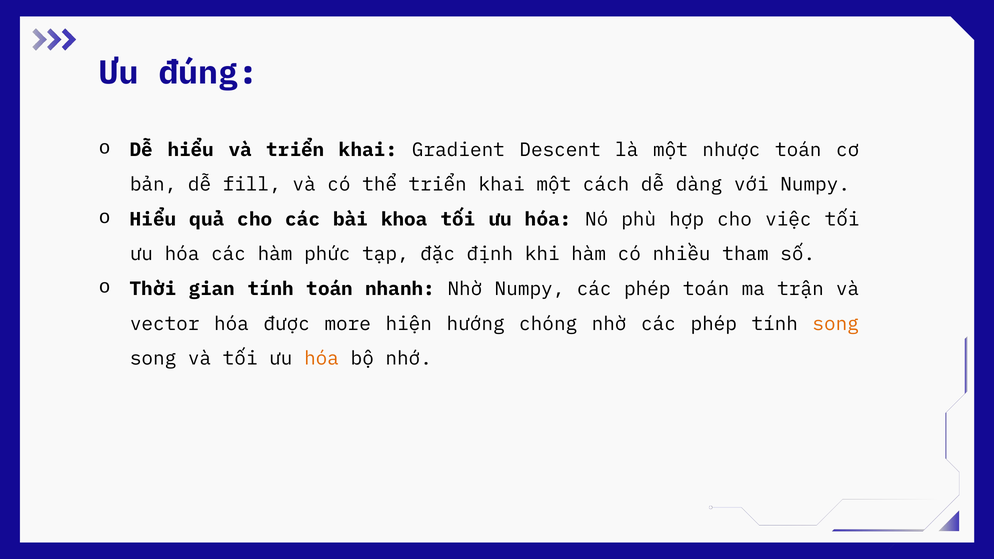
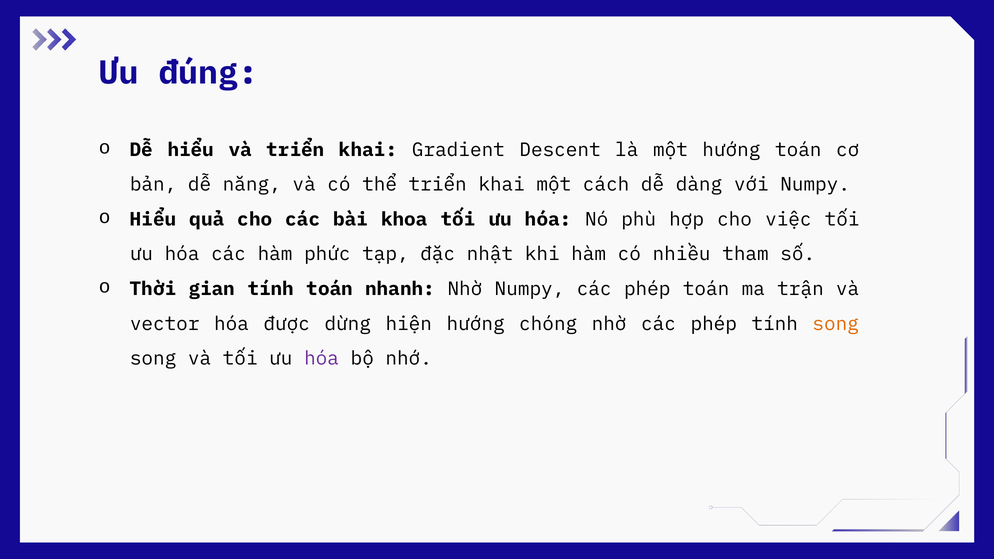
một nhược: nhược -> hướng
fill: fill -> năng
định: định -> nhật
more: more -> dừng
hóa at (322, 359) colour: orange -> purple
